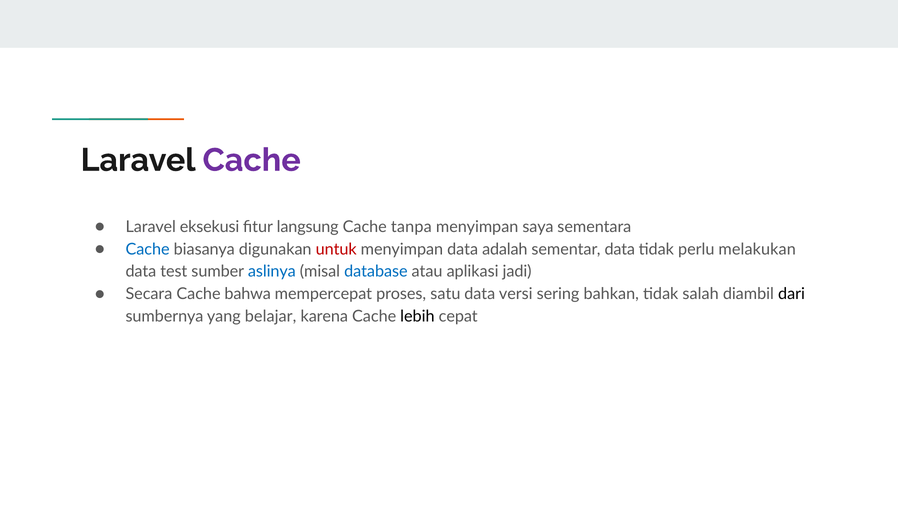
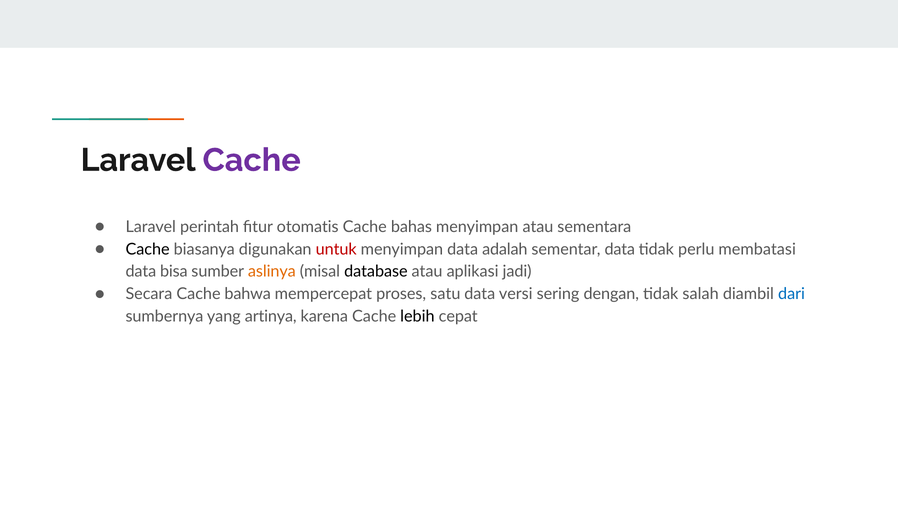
eksekusi: eksekusi -> perintah
langsung: langsung -> otomatis
tanpa: tanpa -> bahas
menyimpan saya: saya -> atau
Cache at (148, 249) colour: blue -> black
melakukan: melakukan -> membatasi
test: test -> bisa
aslinya colour: blue -> orange
database colour: blue -> black
bahkan: bahkan -> dengan
dari colour: black -> blue
belajar: belajar -> artinya
